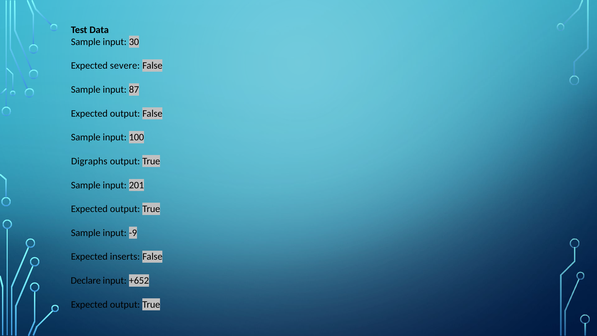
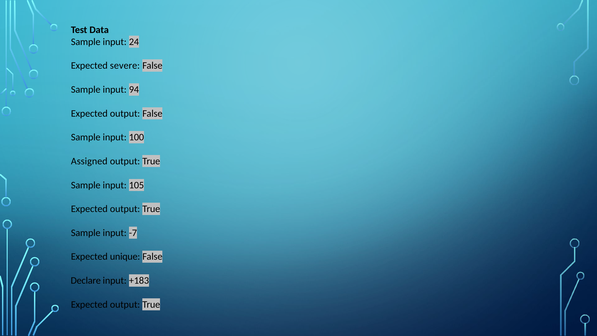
30: 30 -> 24
87: 87 -> 94
Digraphs: Digraphs -> Assigned
201: 201 -> 105
-9: -9 -> -7
inserts: inserts -> unique
+652: +652 -> +183
